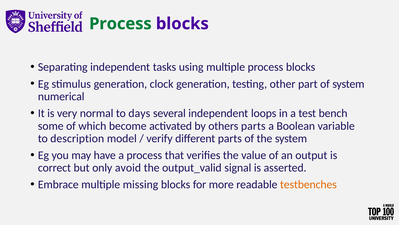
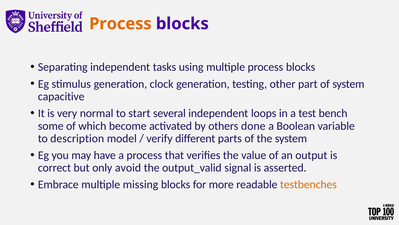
Process at (120, 24) colour: green -> orange
numerical: numerical -> capacitive
days: days -> start
others parts: parts -> done
